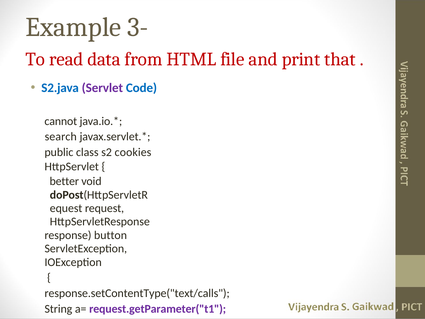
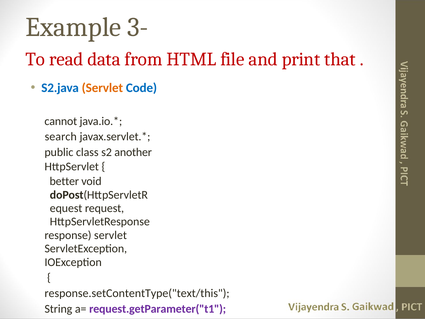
Servlet at (102, 88) colour: purple -> orange
cookies: cookies -> another
response button: button -> servlet
response.setContentType("text/calls: response.setContentType("text/calls -> response.setContentType("text/this
